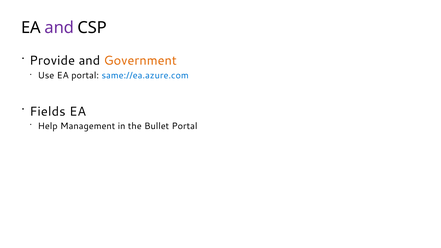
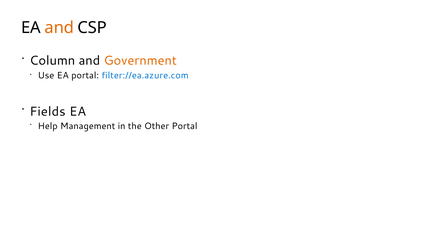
and at (59, 28) colour: purple -> orange
Provide: Provide -> Column
same://ea.azure.com: same://ea.azure.com -> filter://ea.azure.com
Bullet: Bullet -> Other
